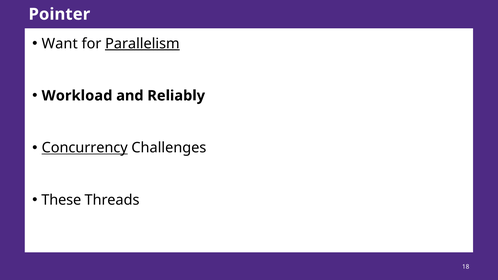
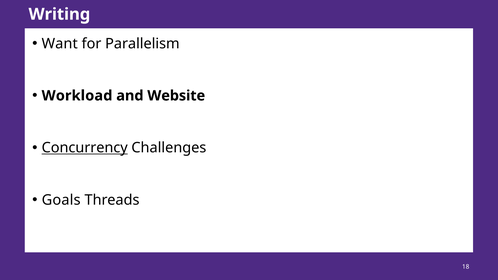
Pointer: Pointer -> Writing
Parallelism underline: present -> none
Reliably: Reliably -> Website
These: These -> Goals
